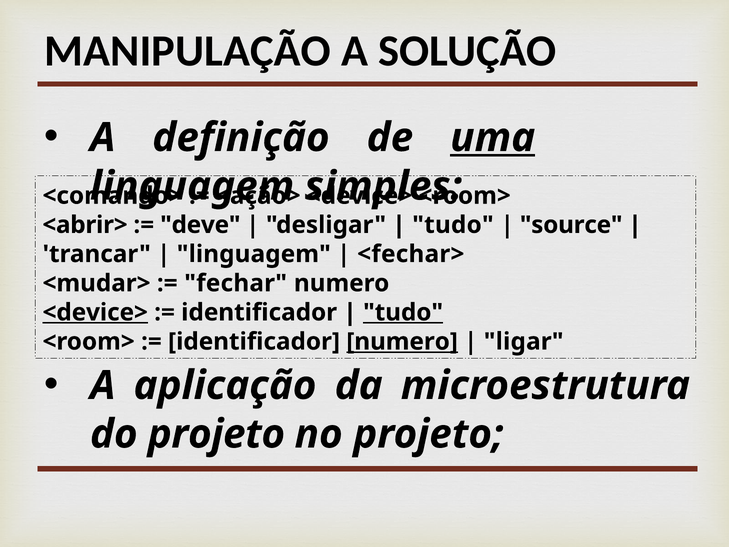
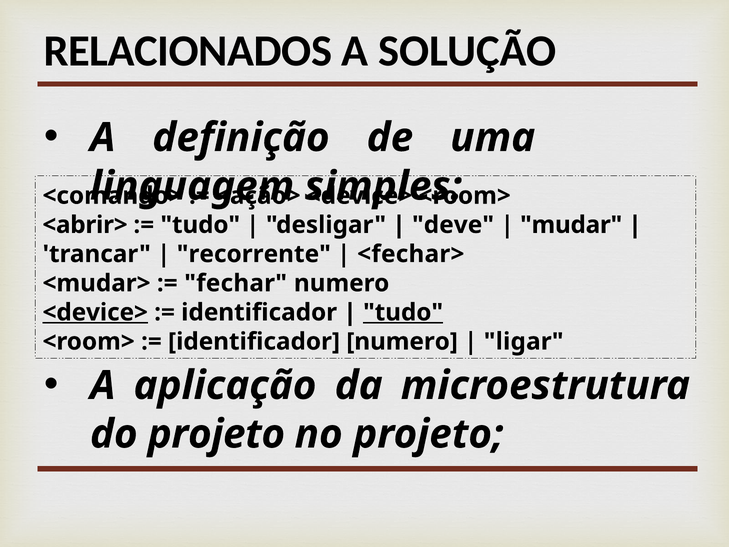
MANIPULAÇÃO: MANIPULAÇÃO -> RELACIONADOS
uma underline: present -> none
deve at (200, 225): deve -> tudo
tudo at (453, 225): tudo -> deve
source: source -> mudar
linguagem at (254, 254): linguagem -> recorrente
numero at (402, 341) underline: present -> none
